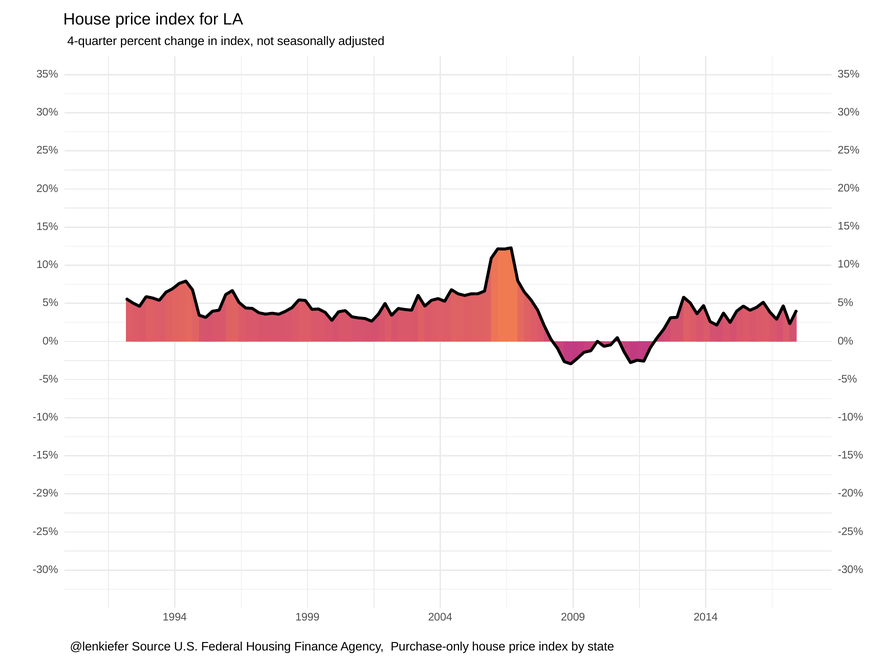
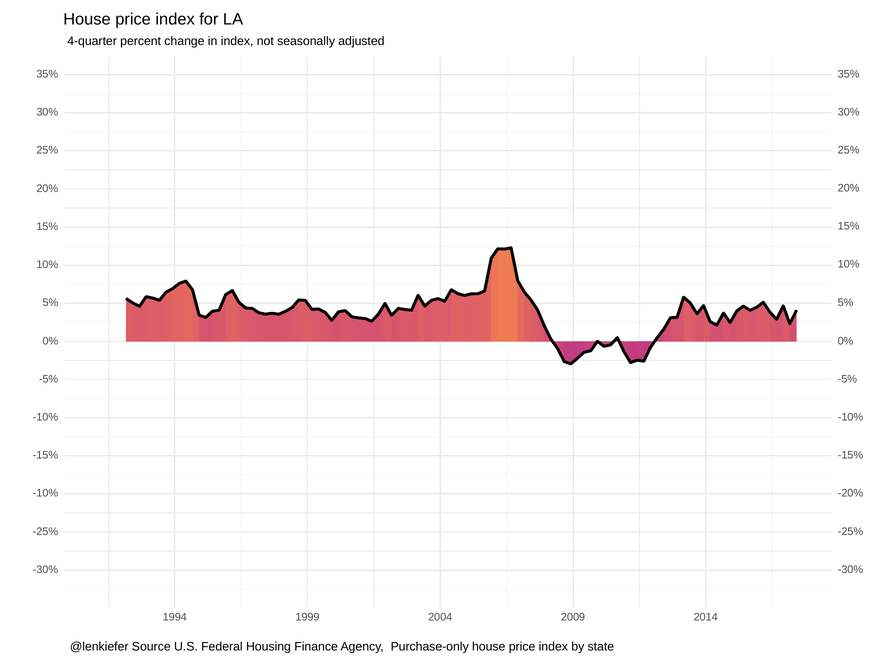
-29% at (45, 493): -29% -> -10%
